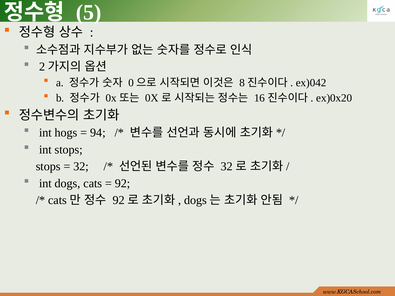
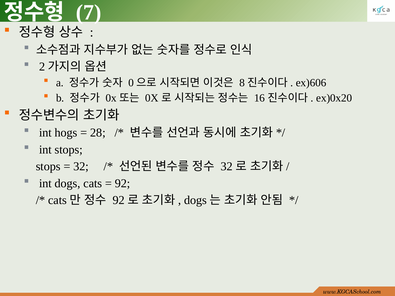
5: 5 -> 7
ex)042: ex)042 -> ex)606
94: 94 -> 28
